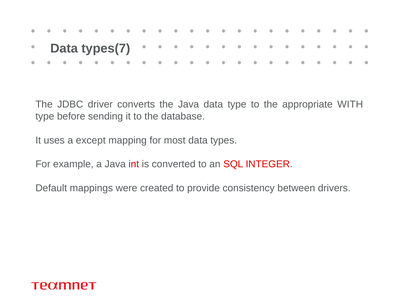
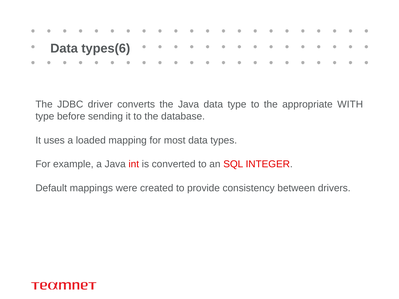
types(7: types(7 -> types(6
except: except -> loaded
